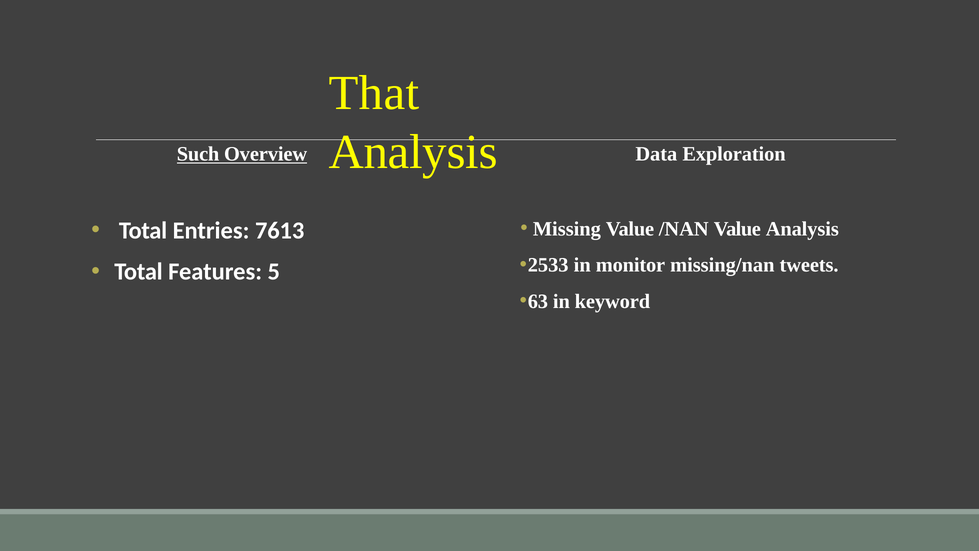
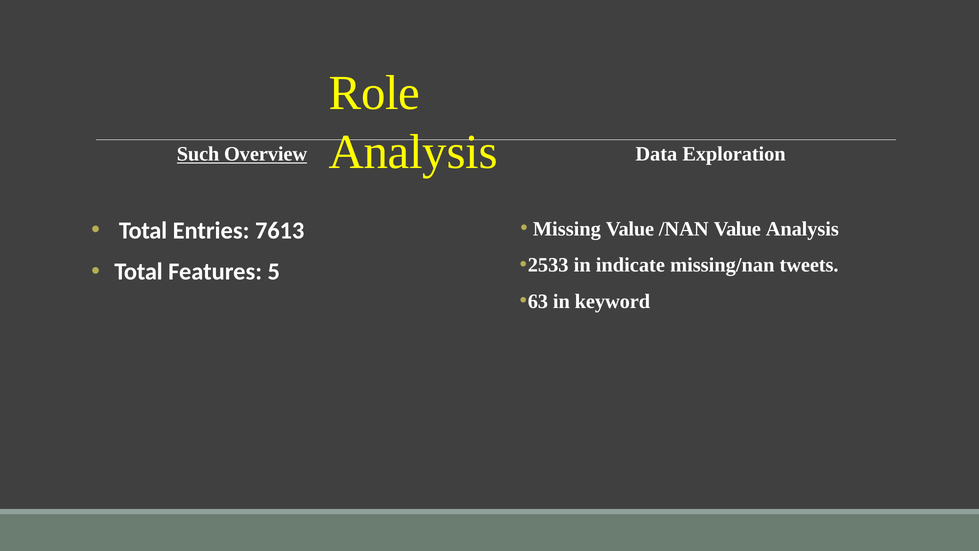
That: That -> Role
monitor: monitor -> indicate
